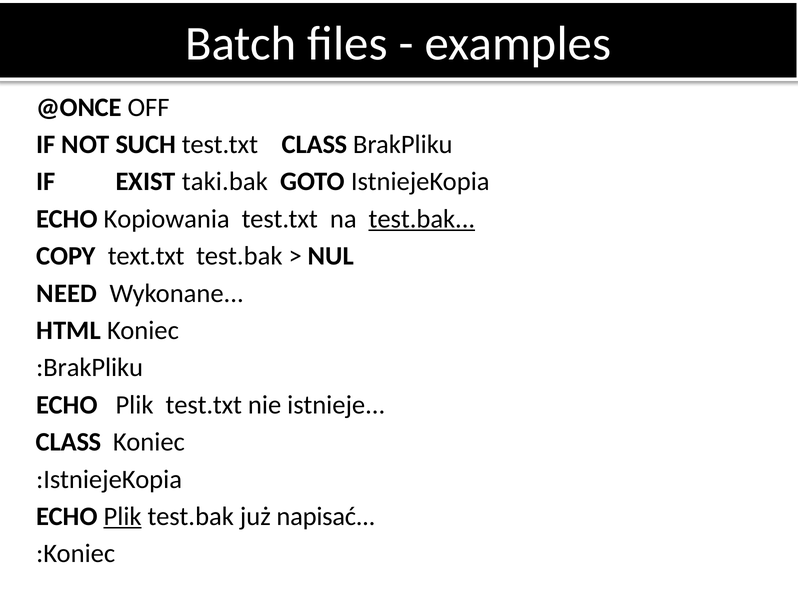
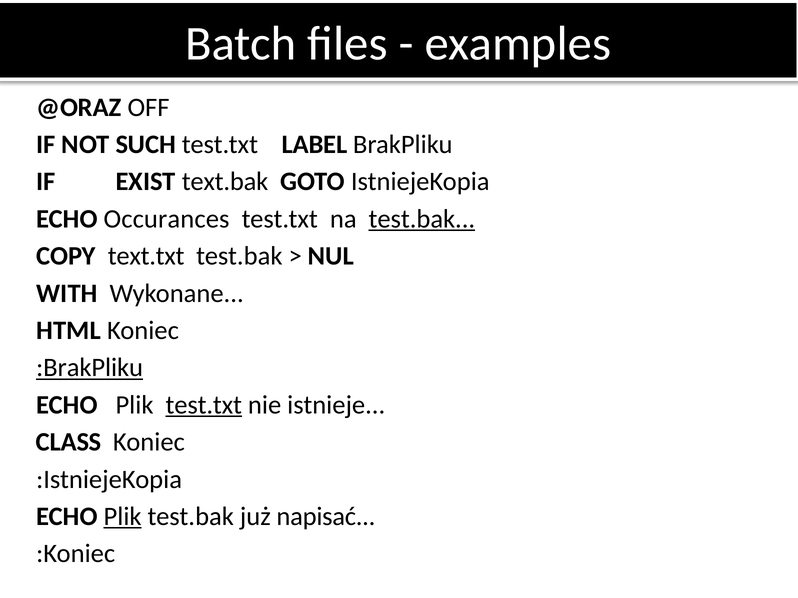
@ONCE: @ONCE -> @ORAZ
test.txt CLASS: CLASS -> LABEL
taki.bak: taki.bak -> text.bak
Kopiowania: Kopiowania -> Occurances
NEED: NEED -> WITH
:BrakPliku underline: none -> present
test.txt at (204, 405) underline: none -> present
